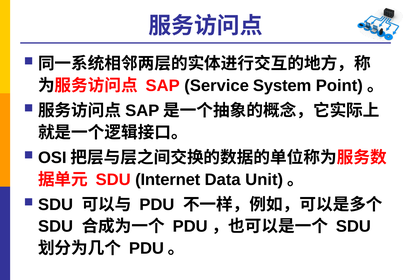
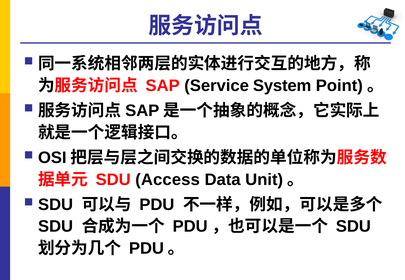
Internet: Internet -> Access
